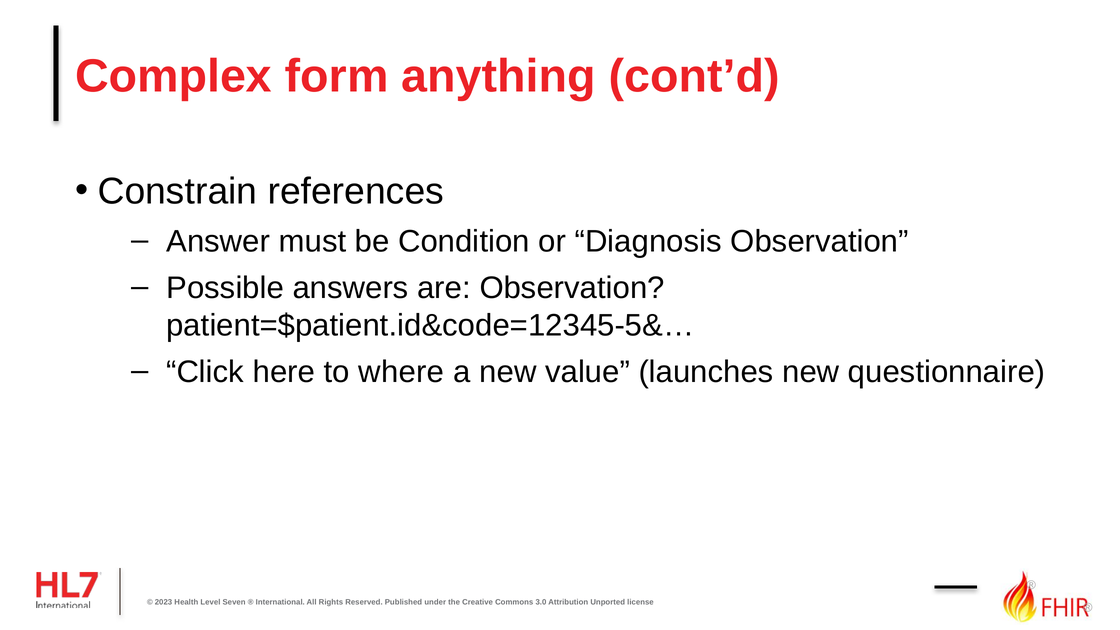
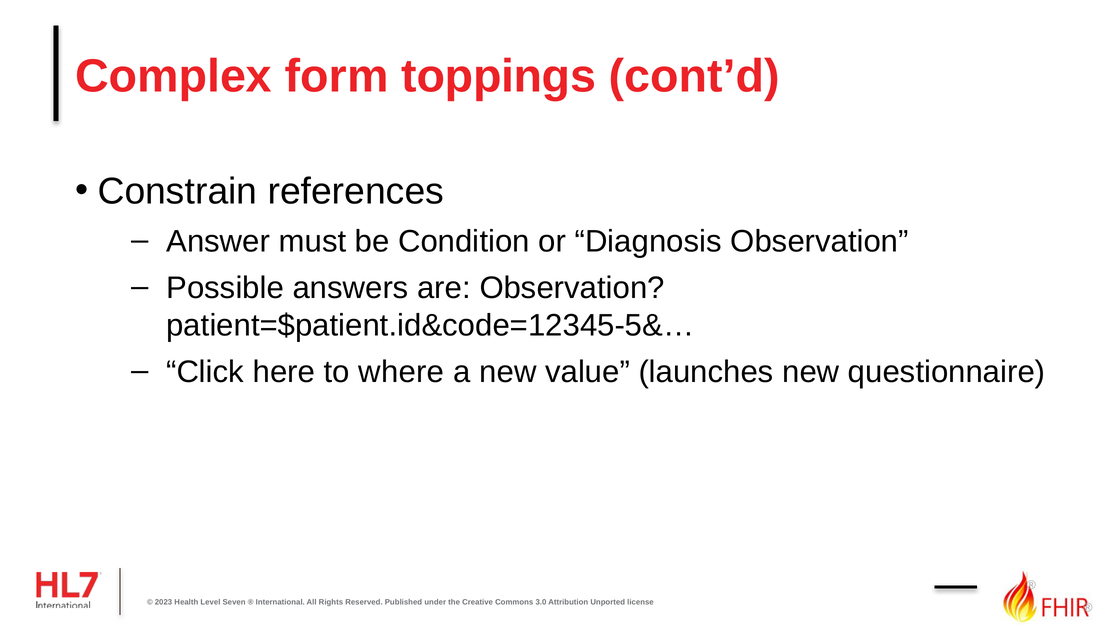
anything: anything -> toppings
